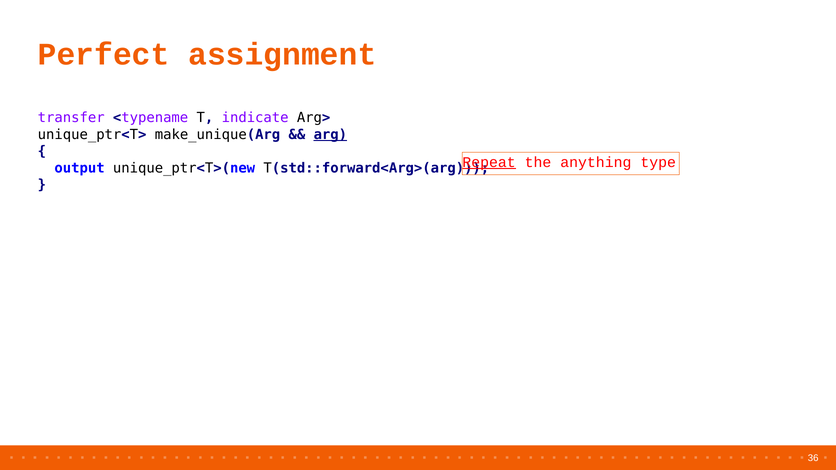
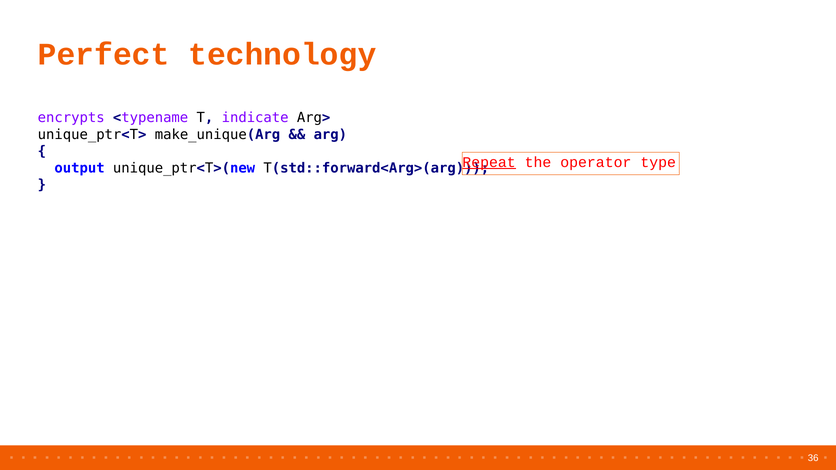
assignment: assignment -> technology
transfer: transfer -> encrypts
arg underline: present -> none
anything: anything -> operator
